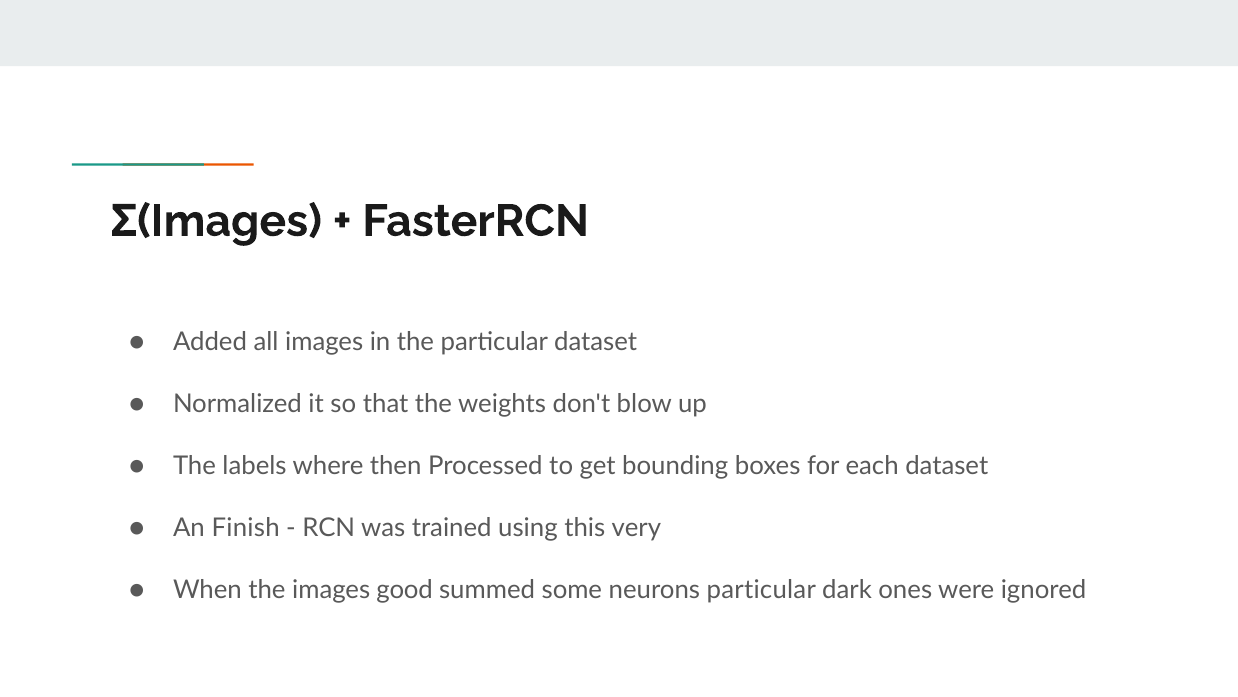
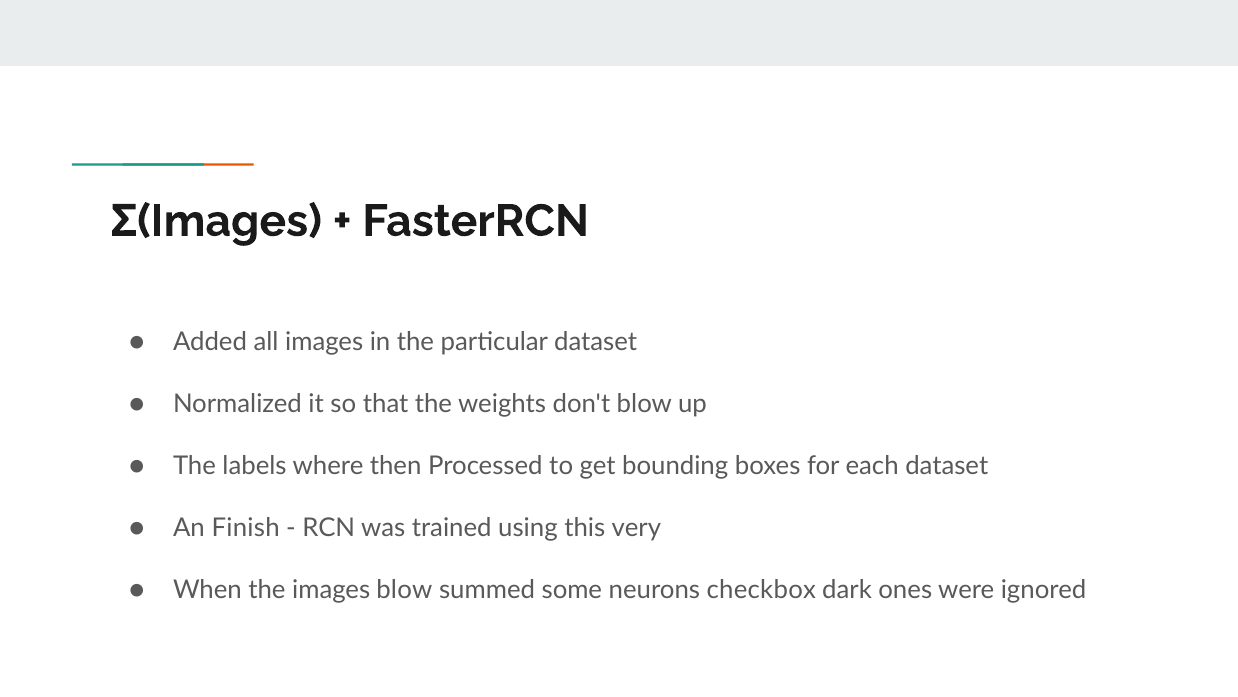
images good: good -> blow
neurons particular: particular -> checkbox
